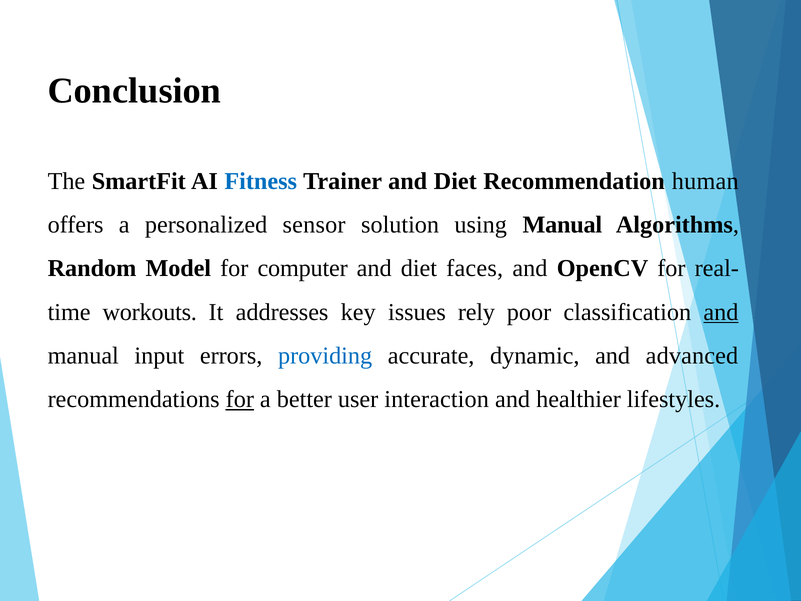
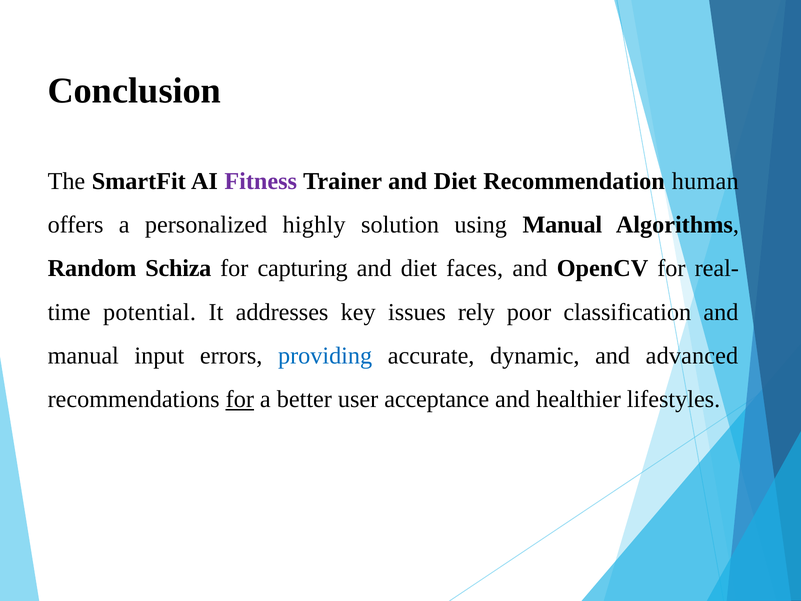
Fitness colour: blue -> purple
sensor: sensor -> highly
Model: Model -> Schiza
computer: computer -> capturing
workouts: workouts -> potential
and at (721, 312) underline: present -> none
interaction: interaction -> acceptance
